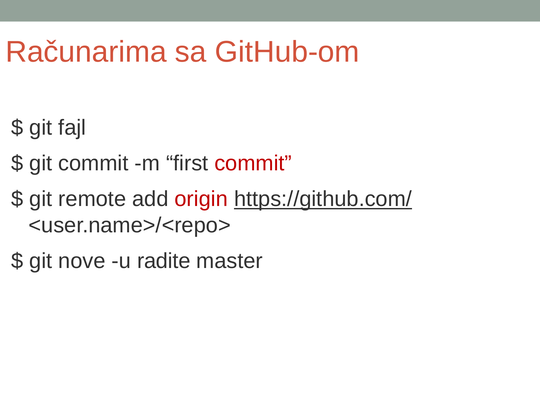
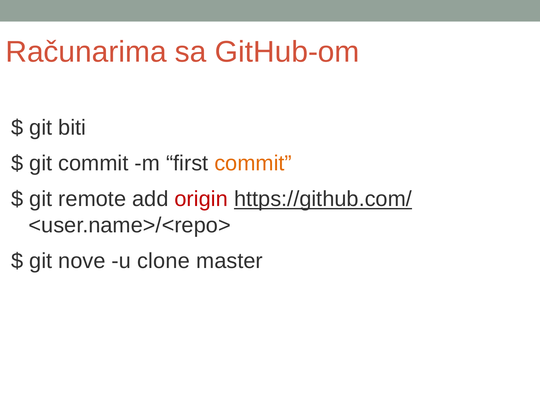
fajl: fajl -> biti
commit at (253, 163) colour: red -> orange
radite: radite -> clone
